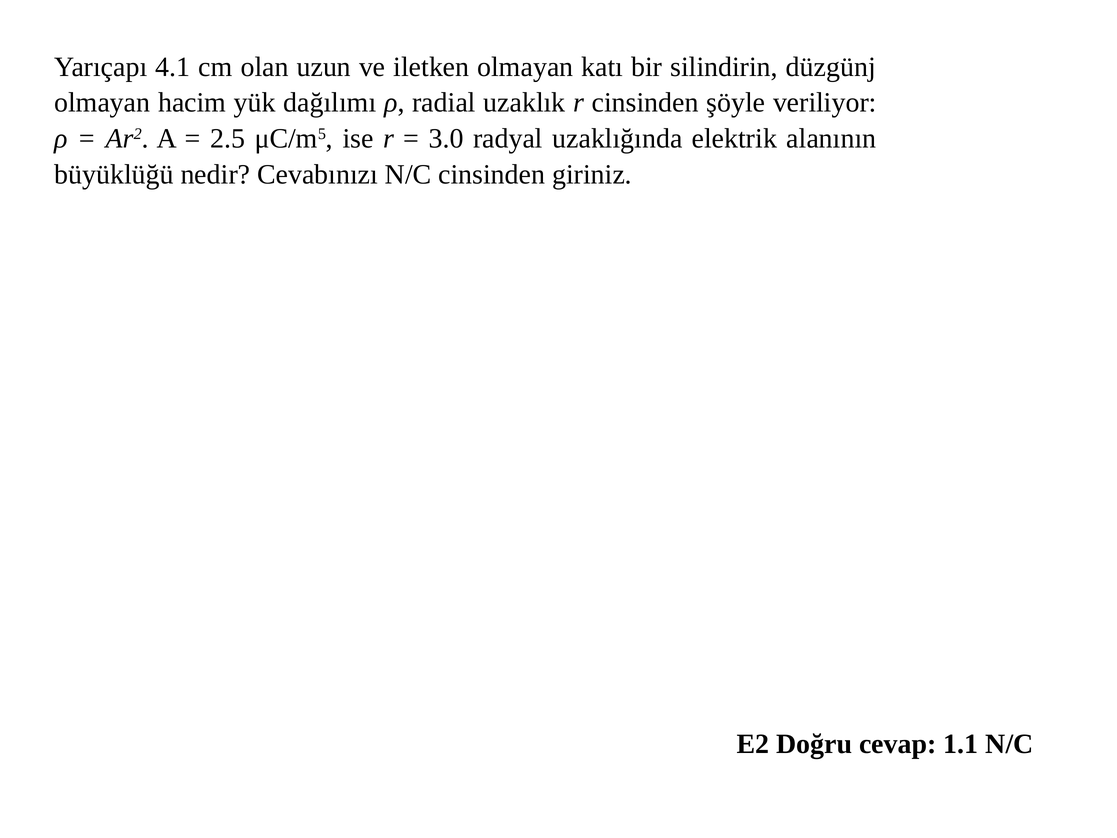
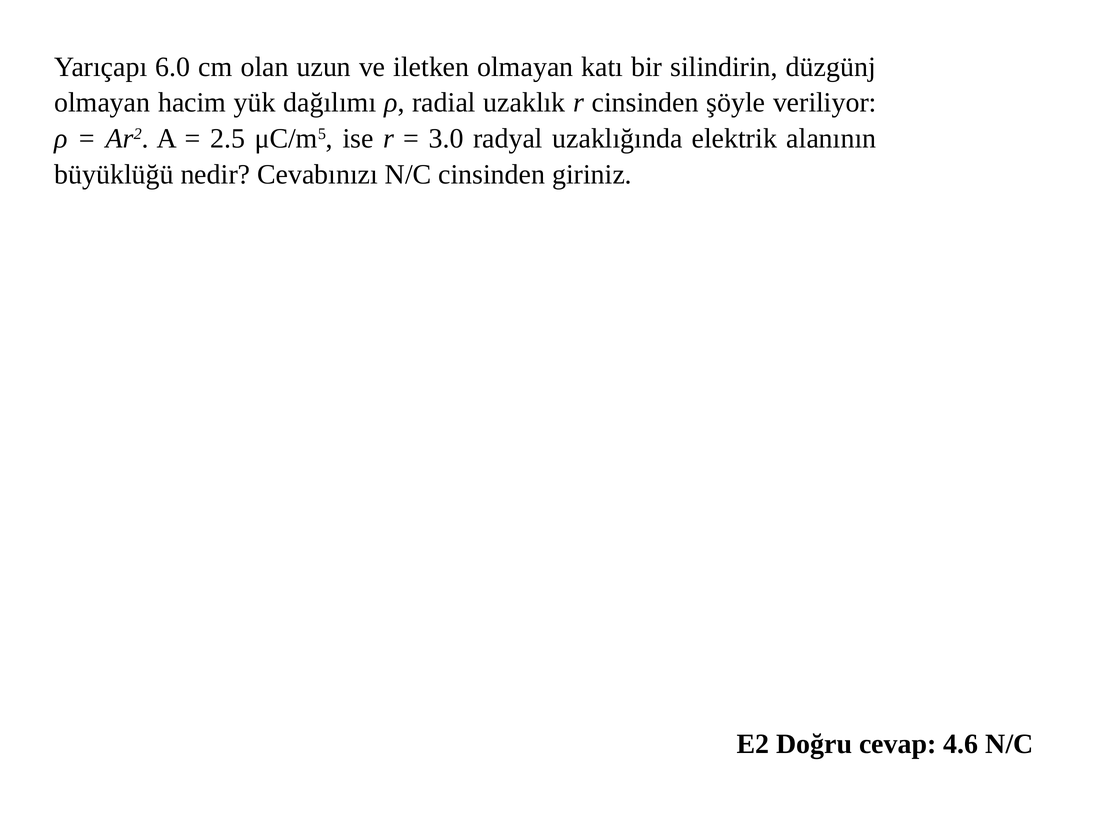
4.1: 4.1 -> 6.0
1.1: 1.1 -> 4.6
